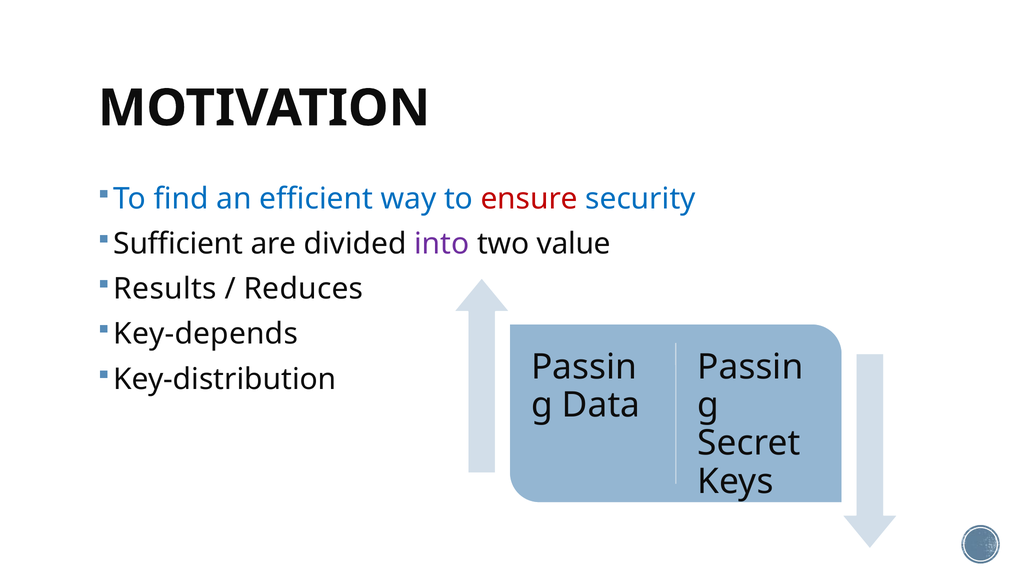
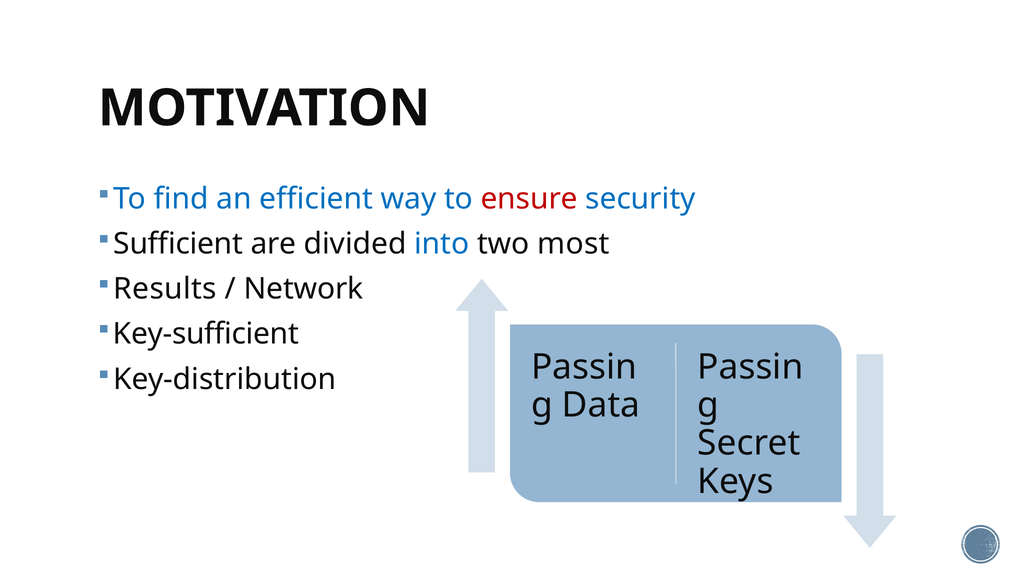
into colour: purple -> blue
value: value -> most
Reduces: Reduces -> Network
Key-depends: Key-depends -> Key-sufficient
